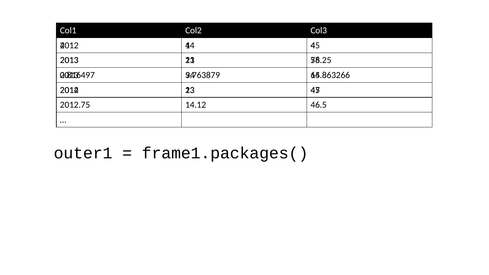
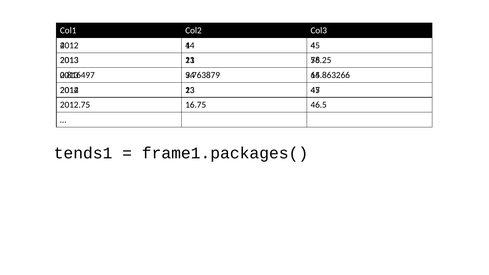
14.12: 14.12 -> 16.75
outer1: outer1 -> tends1
